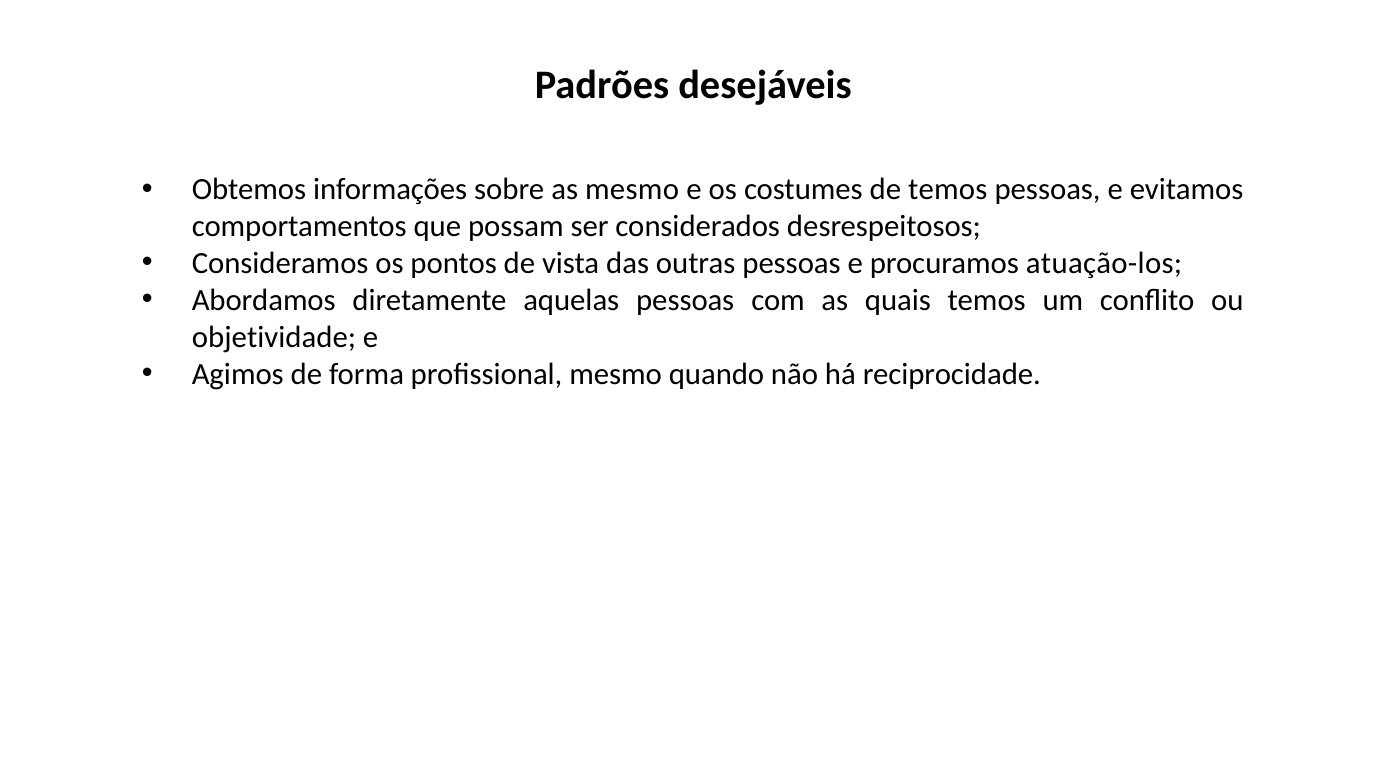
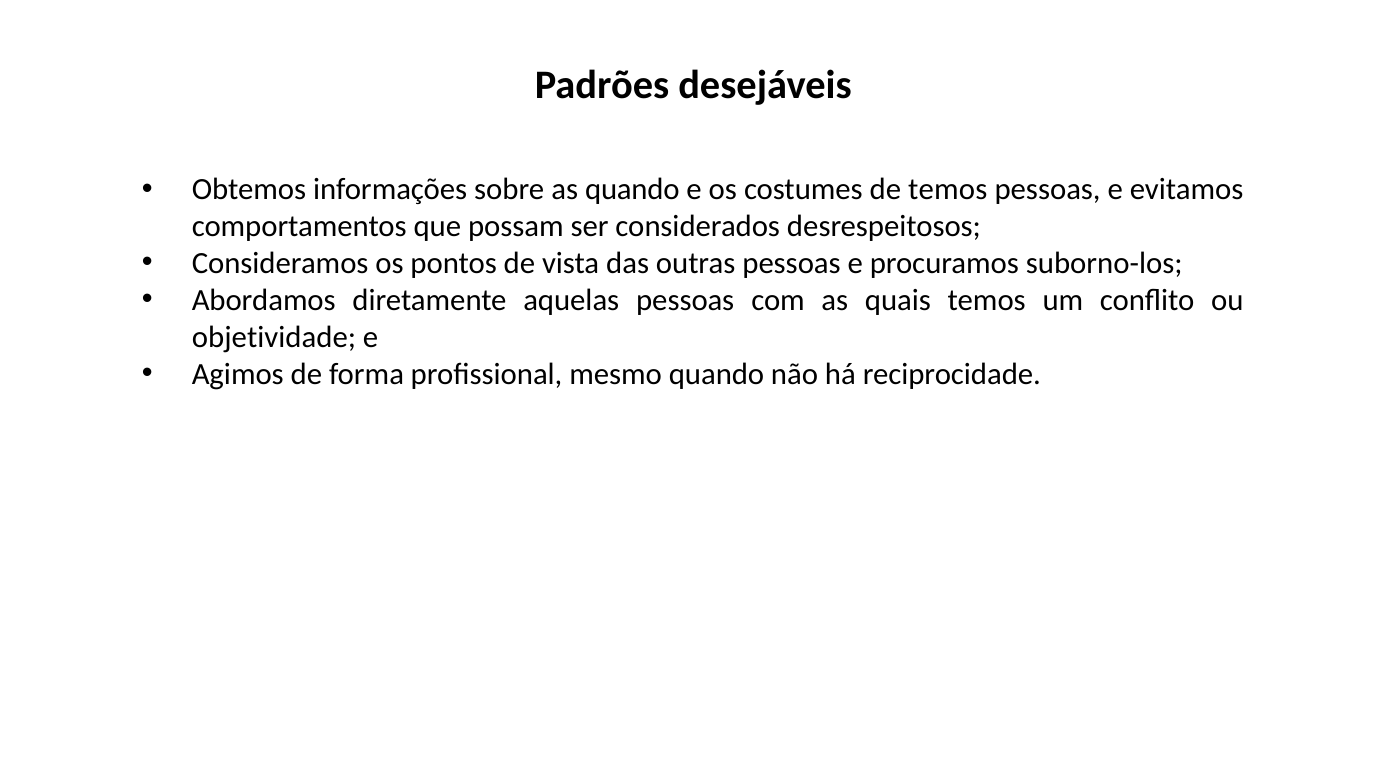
as mesmo: mesmo -> quando
atuação-los: atuação-los -> suborno-los
